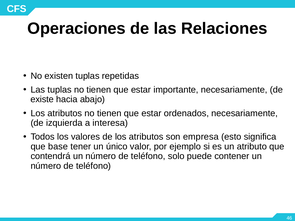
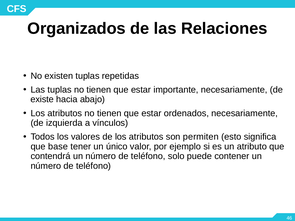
Operaciones: Operaciones -> Organizados
interesa: interesa -> vínculos
empresa: empresa -> permiten
